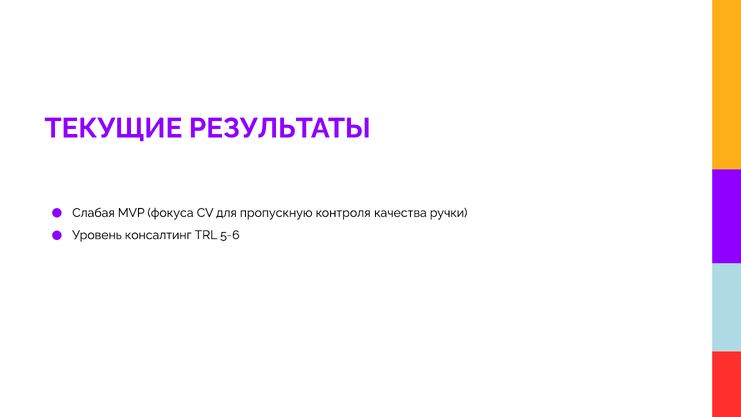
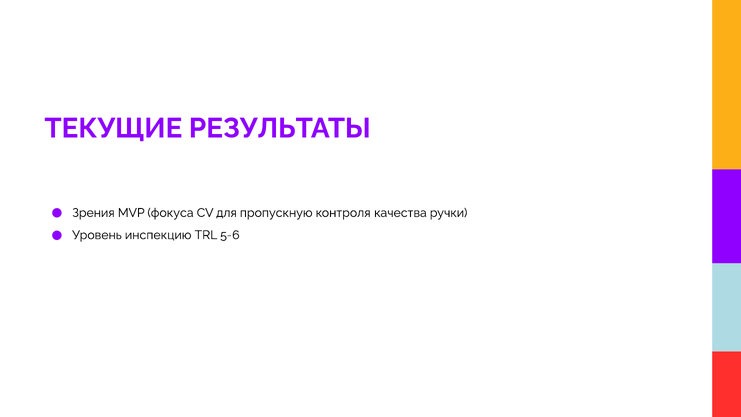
Слабая: Слабая -> Зрения
консалтинг: консалтинг -> инспекцию
